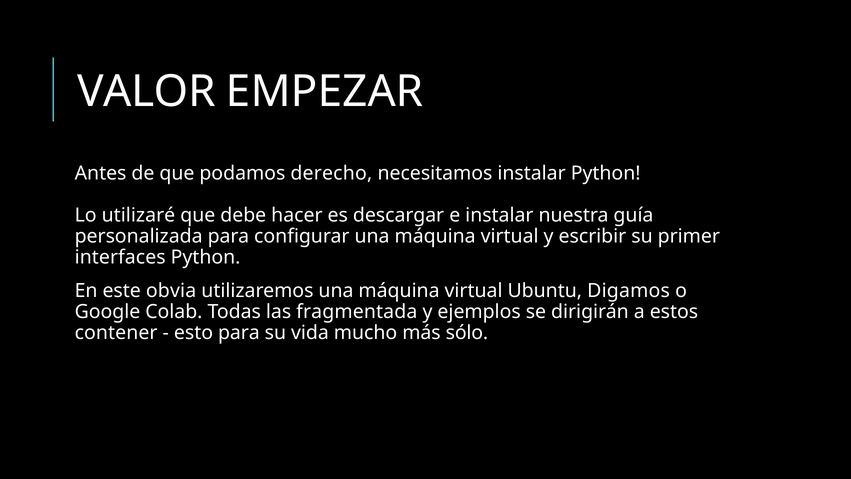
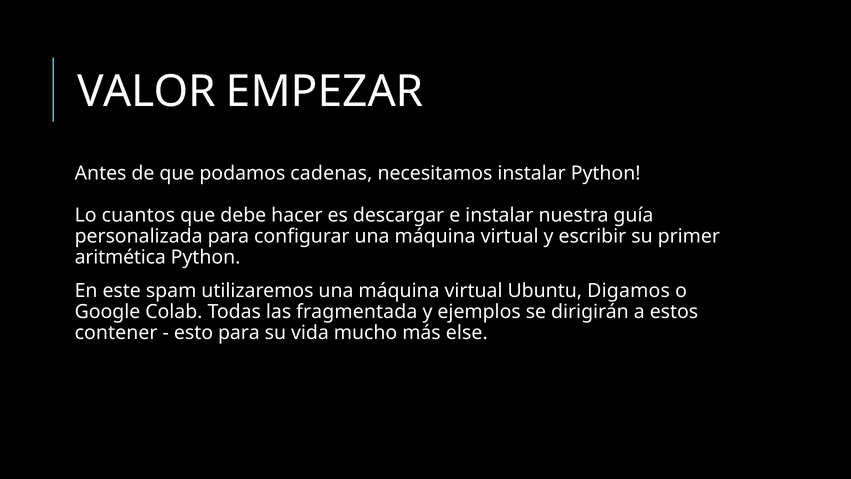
derecho: derecho -> cadenas
utilizaré: utilizaré -> cuantos
interfaces: interfaces -> aritmética
obvia: obvia -> spam
sólo: sólo -> else
